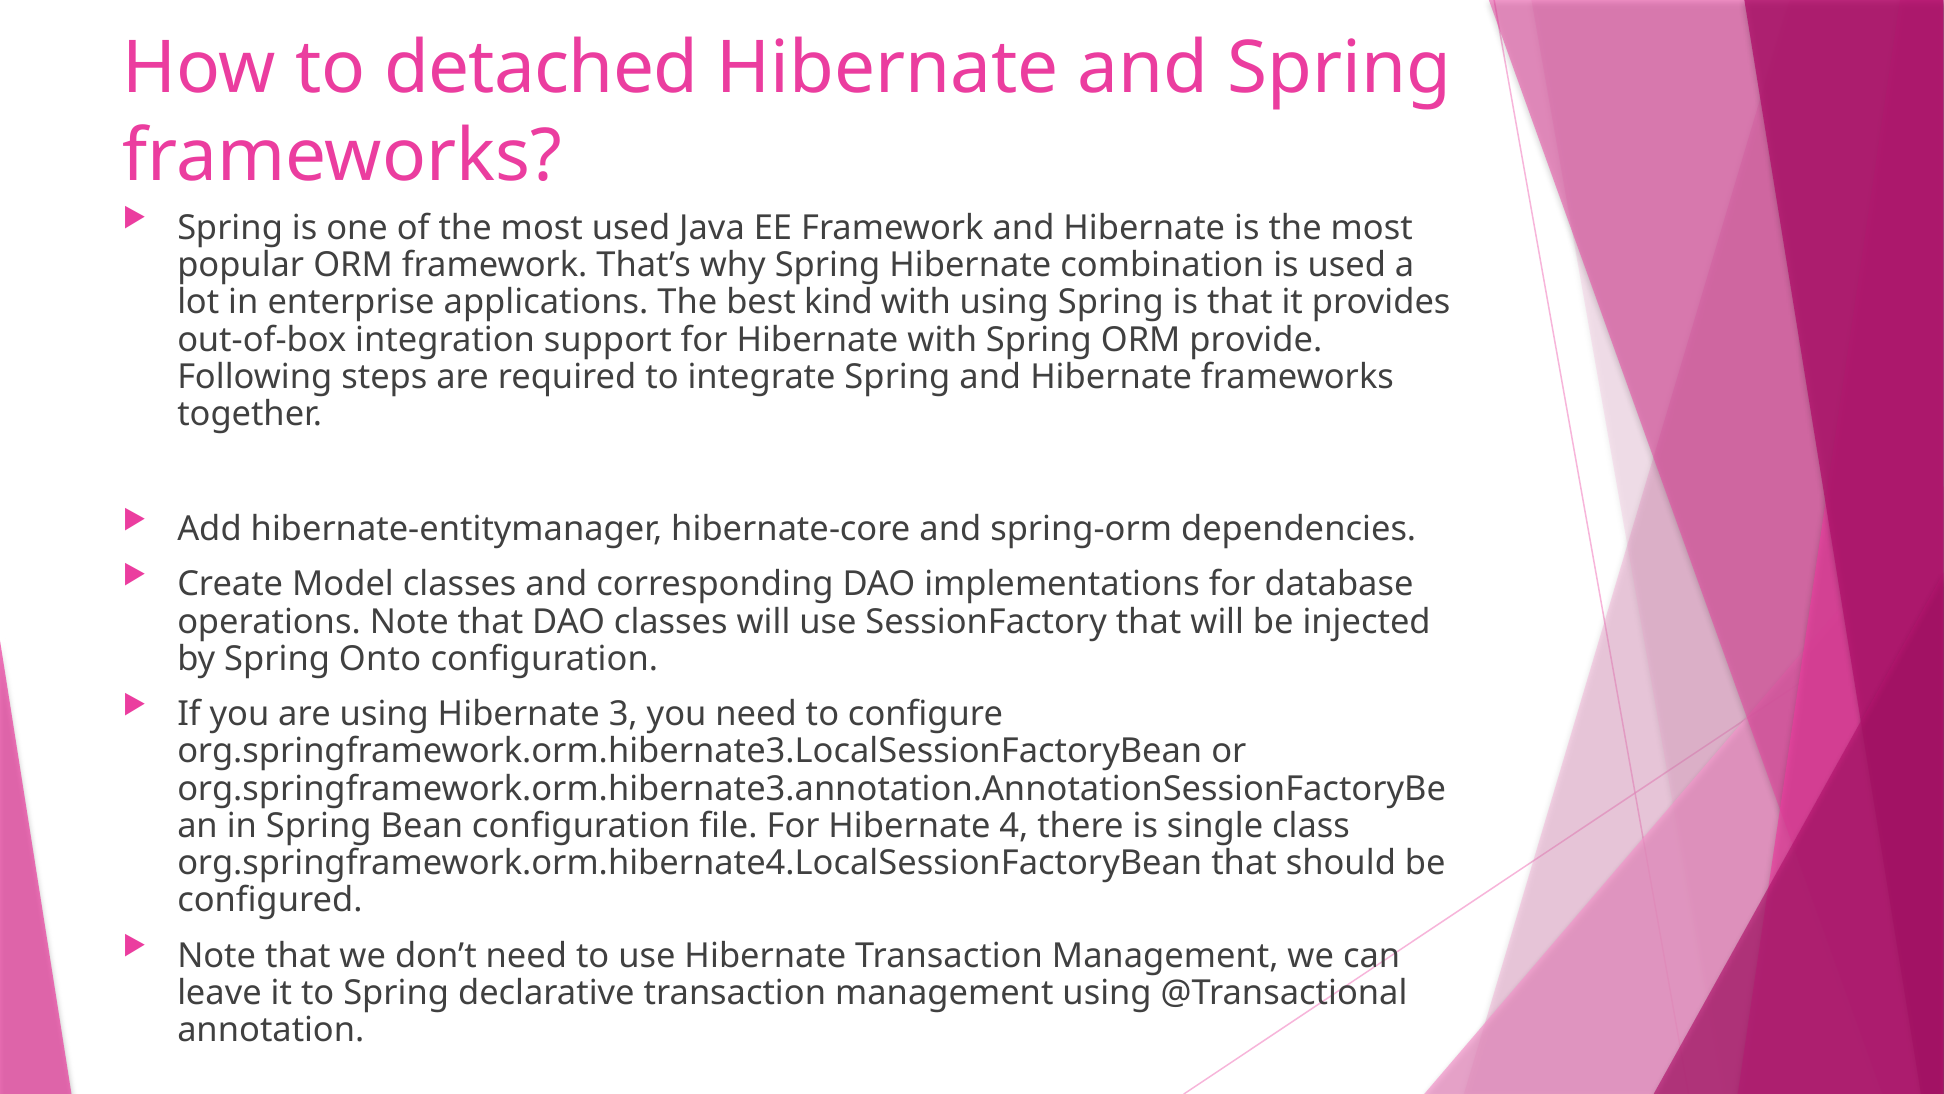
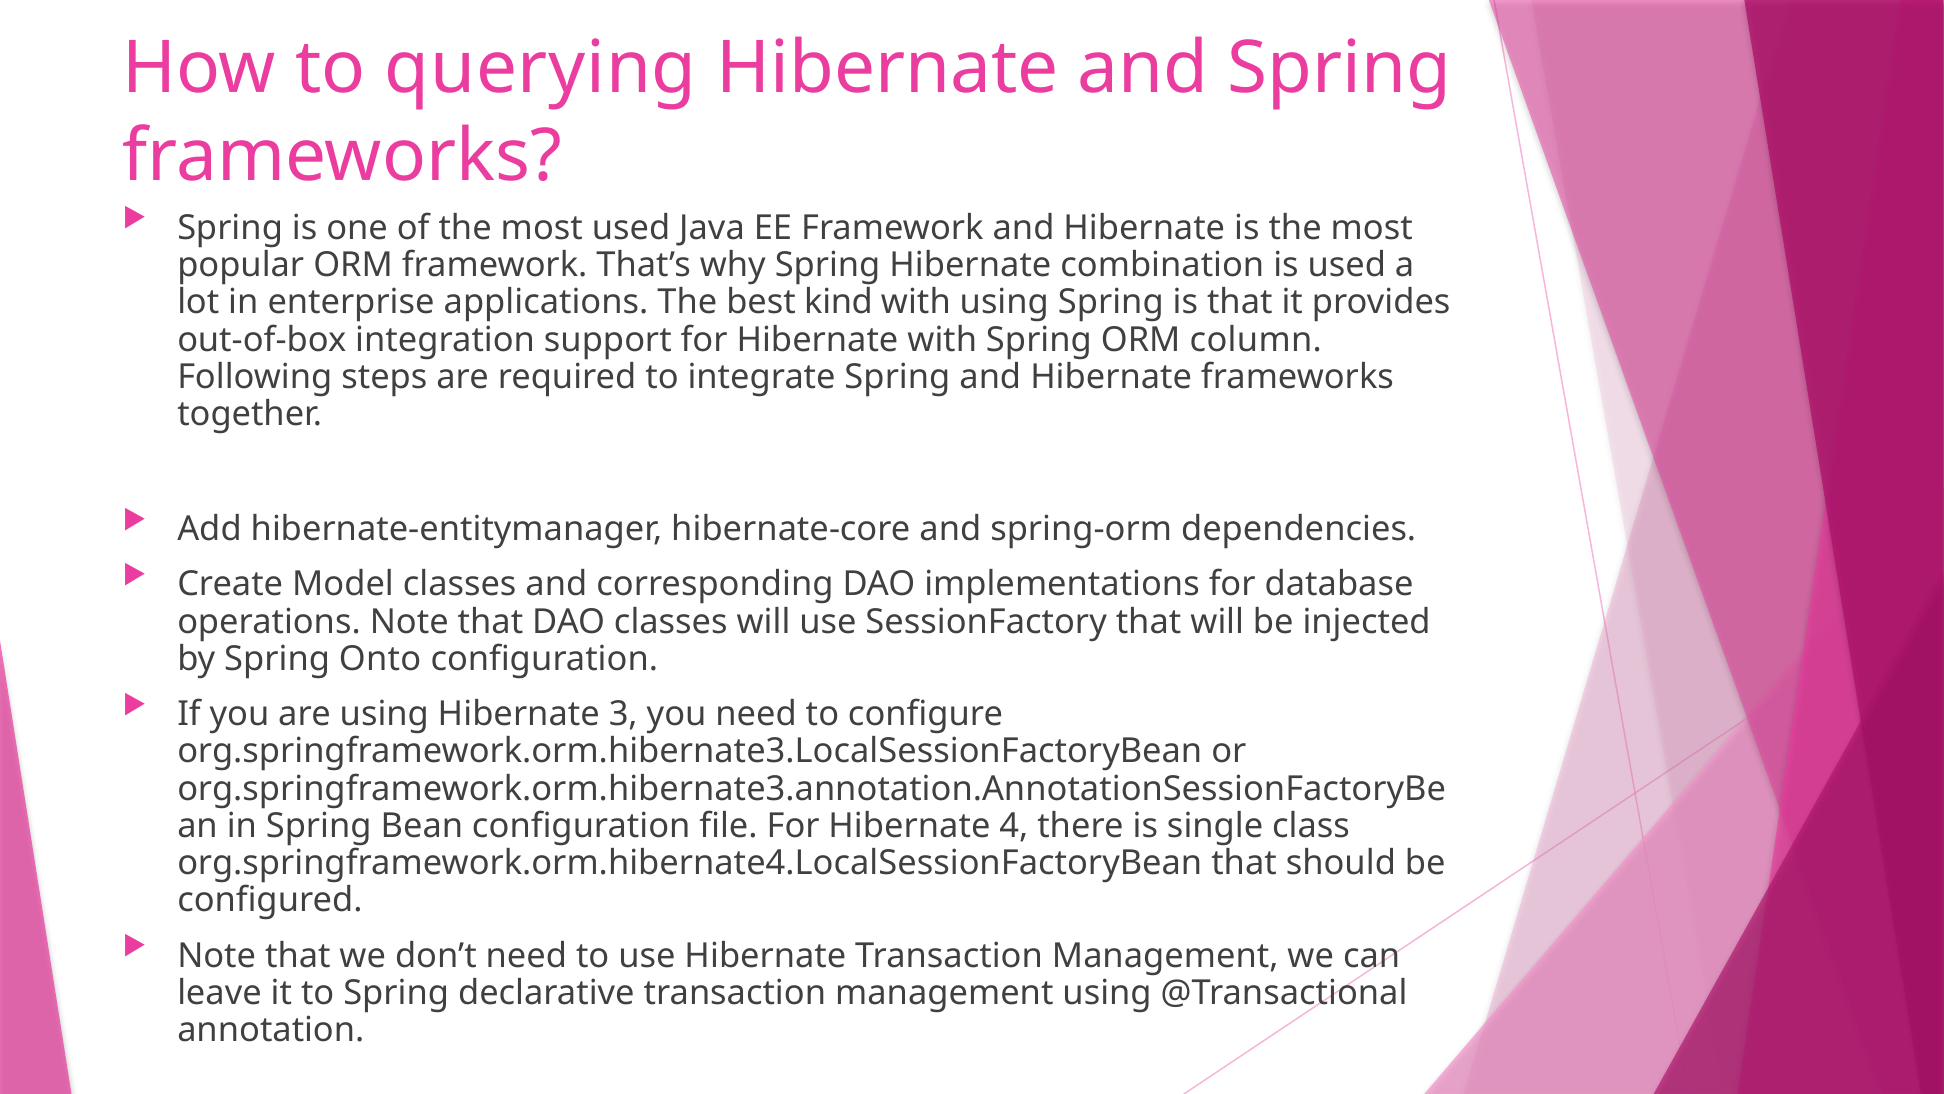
detached: detached -> querying
provide: provide -> column
